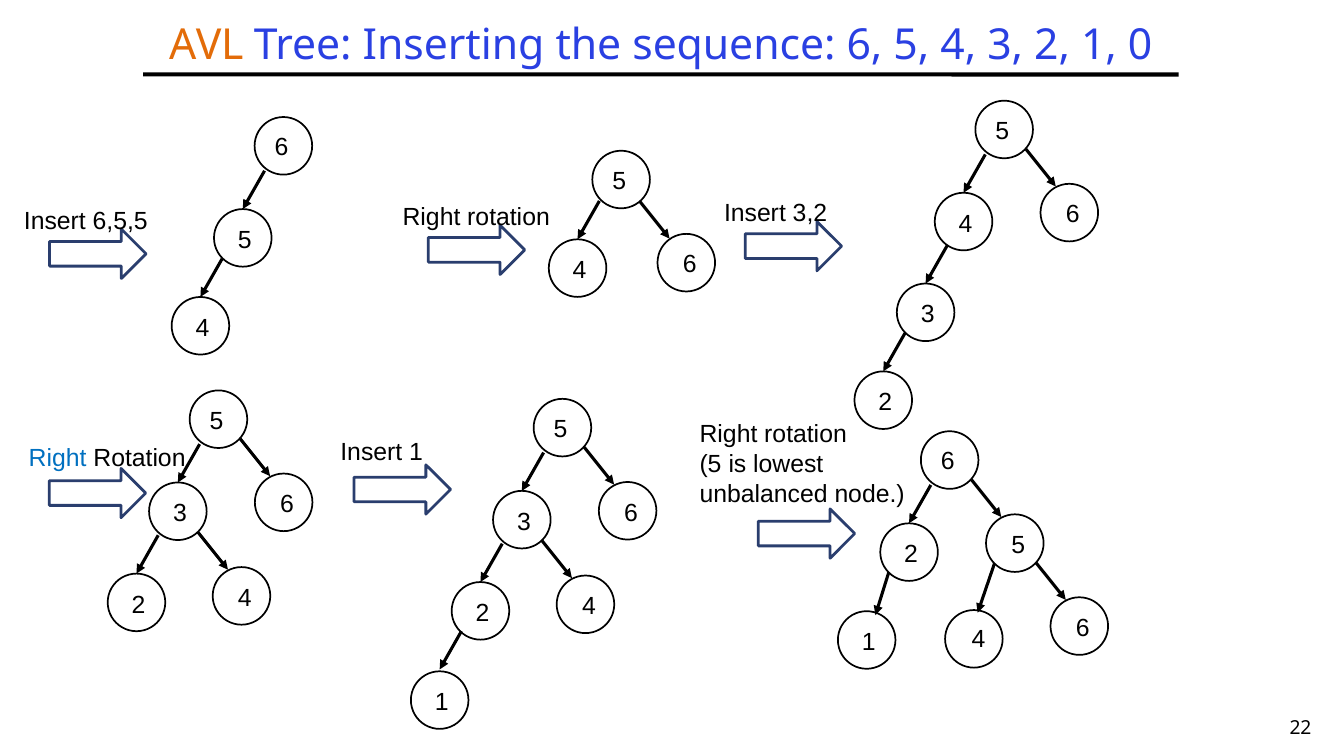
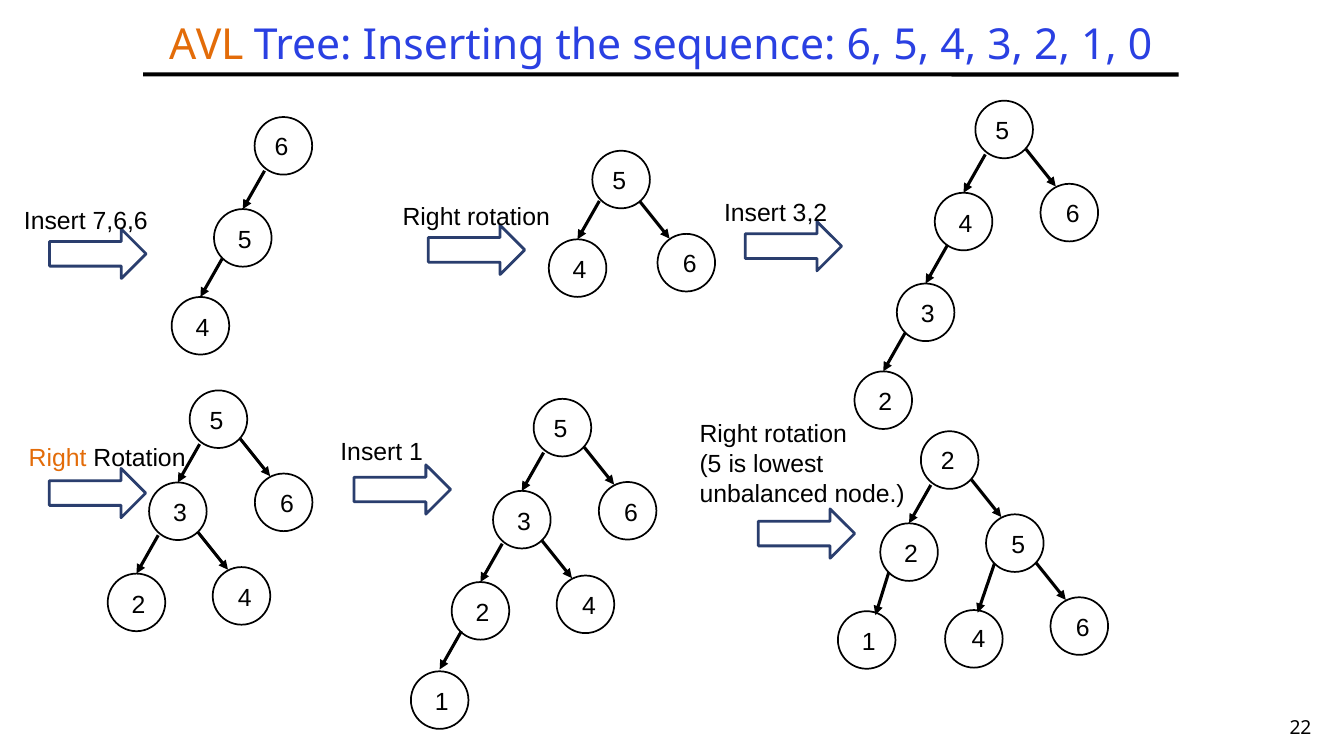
6,5,5: 6,5,5 -> 7,6,6
1 6: 6 -> 2
Right at (58, 458) colour: blue -> orange
